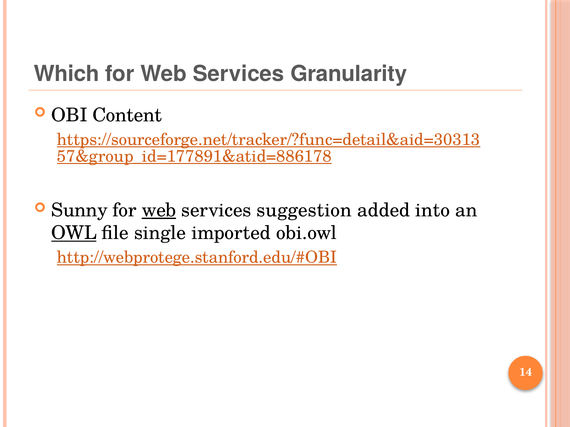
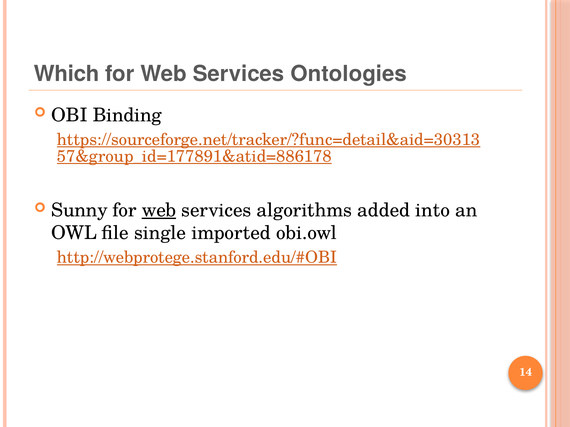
Granularity: Granularity -> Ontologies
Content: Content -> Binding
suggestion: suggestion -> algorithms
OWL underline: present -> none
